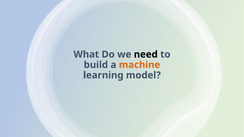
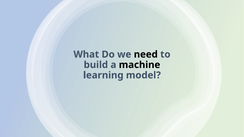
machine colour: orange -> black
